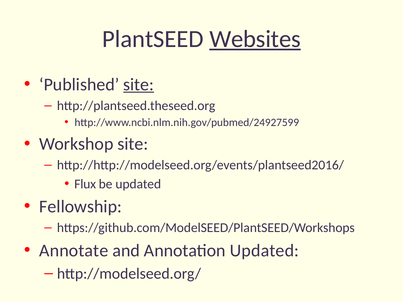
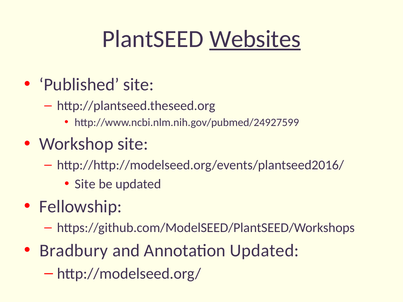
site at (139, 85) underline: present -> none
Flux at (85, 184): Flux -> Site
Annotate: Annotate -> Bradbury
